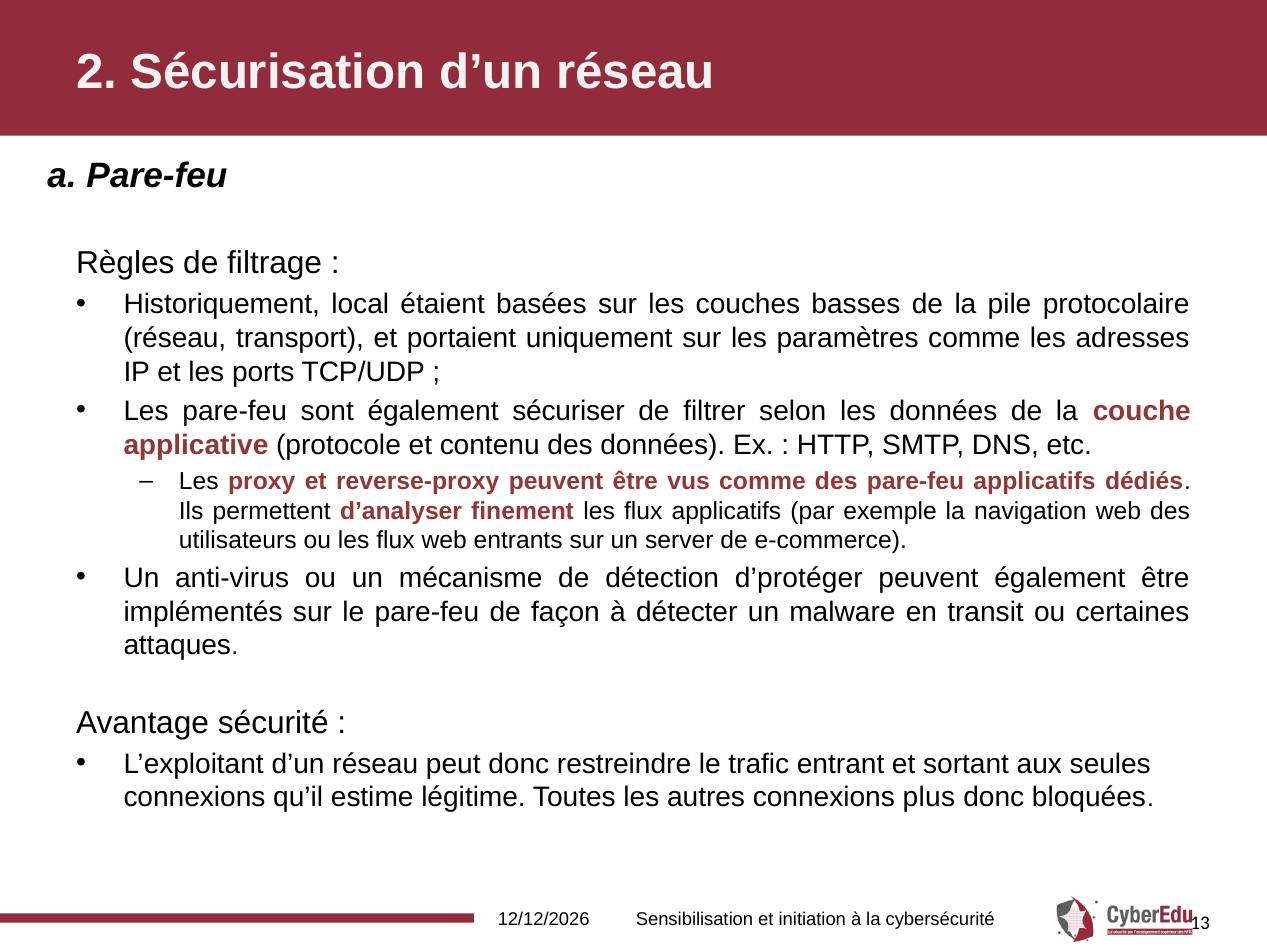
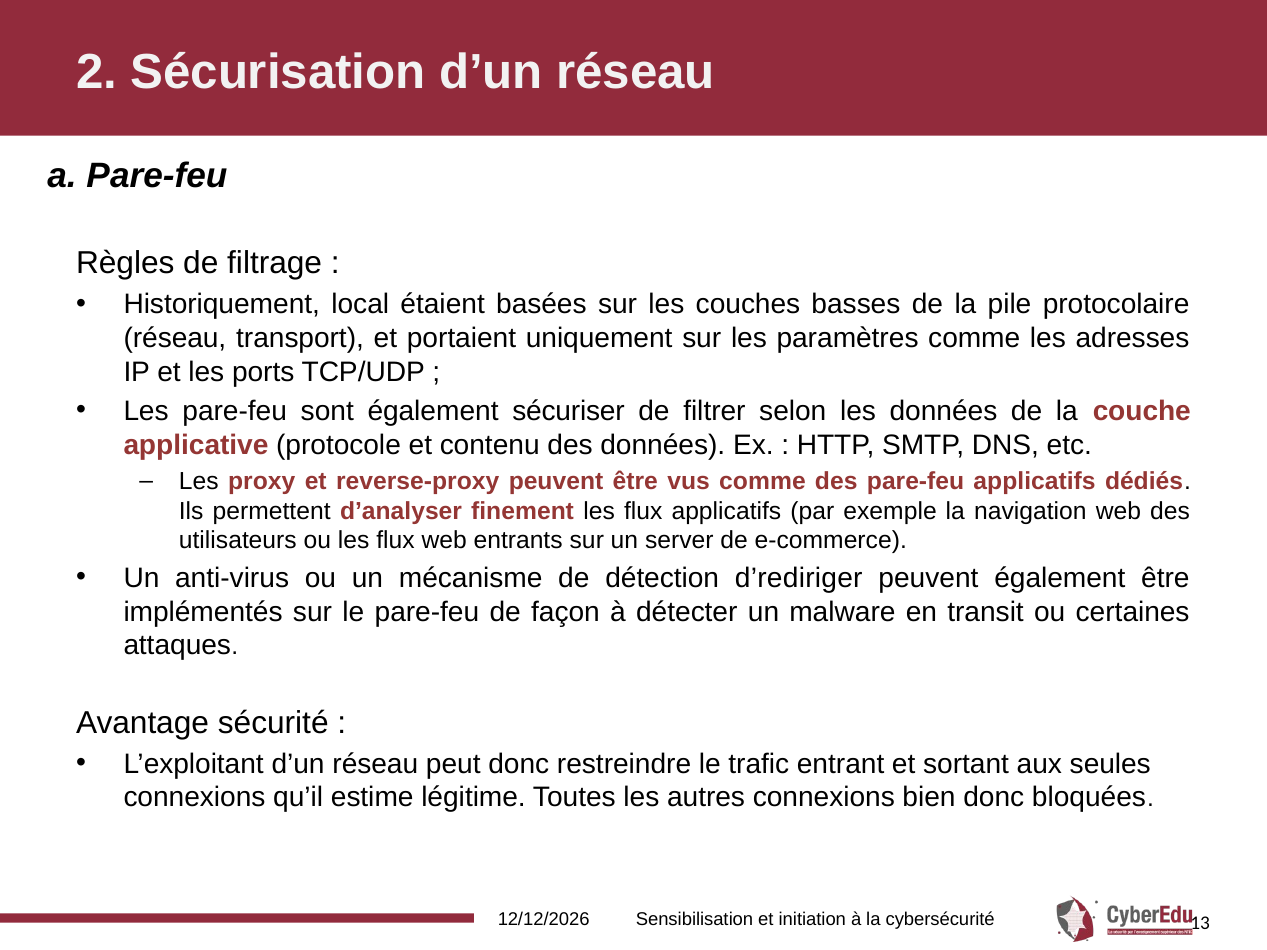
d’protéger: d’protéger -> d’rediriger
plus: plus -> bien
